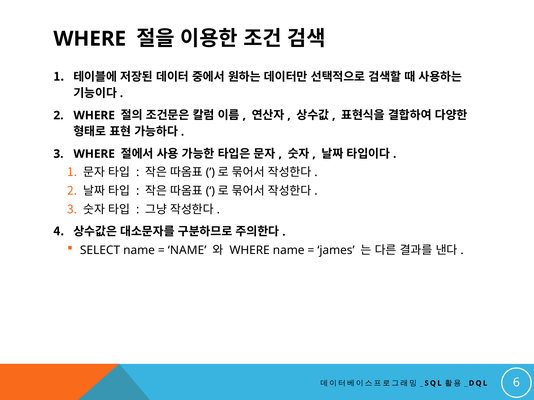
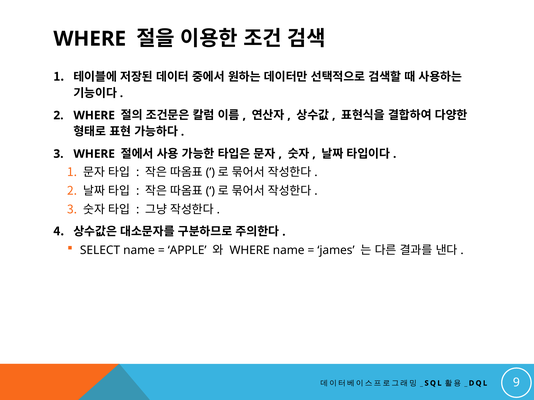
NAME at (187, 250): NAME -> APPLE
6: 6 -> 9
